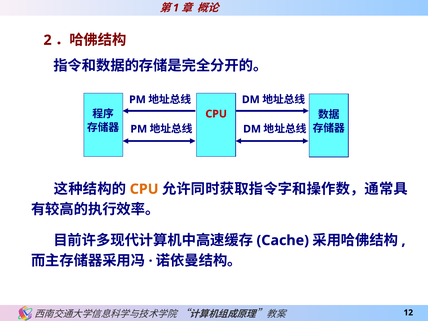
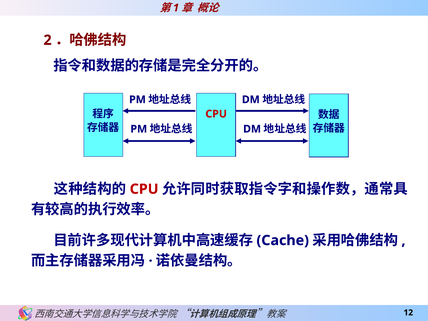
CPU at (144, 189) colour: orange -> red
